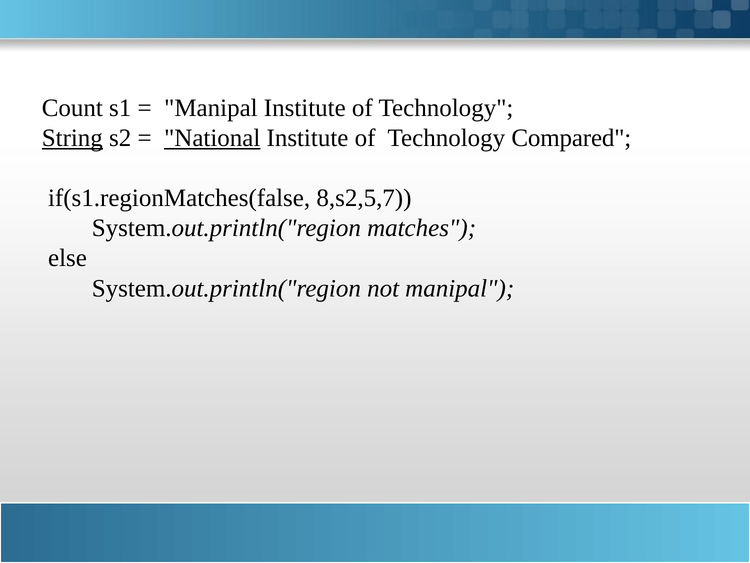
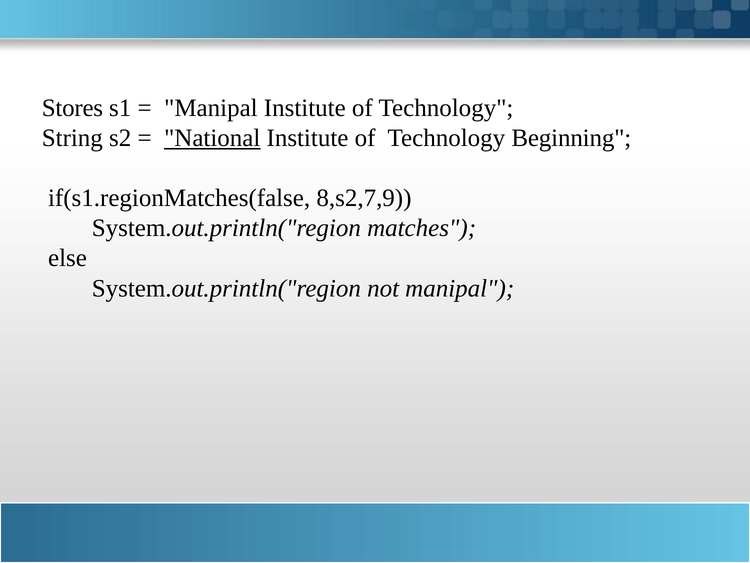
Count: Count -> Stores
String underline: present -> none
Compared: Compared -> Beginning
8,s2,5,7: 8,s2,5,7 -> 8,s2,7,9
